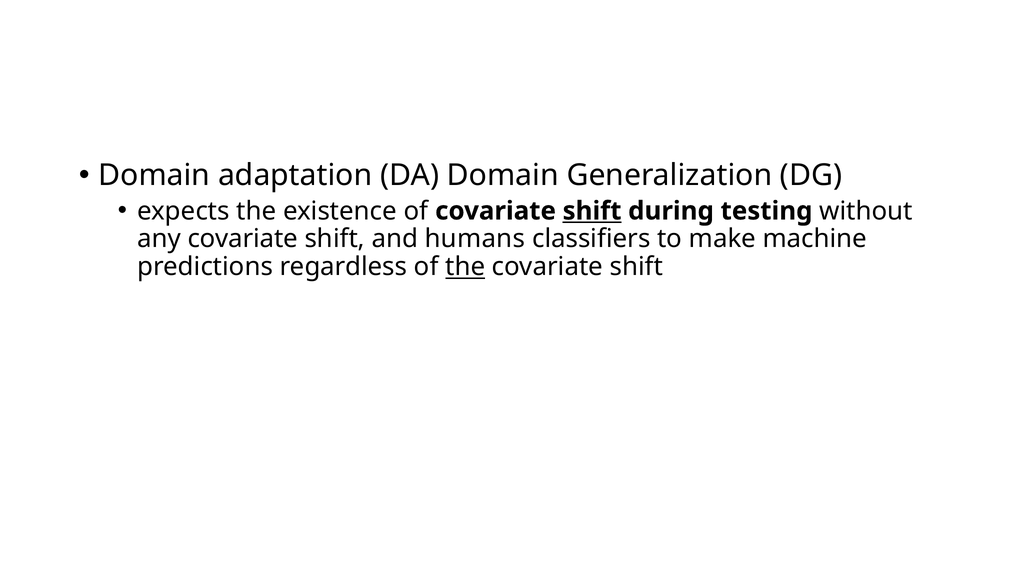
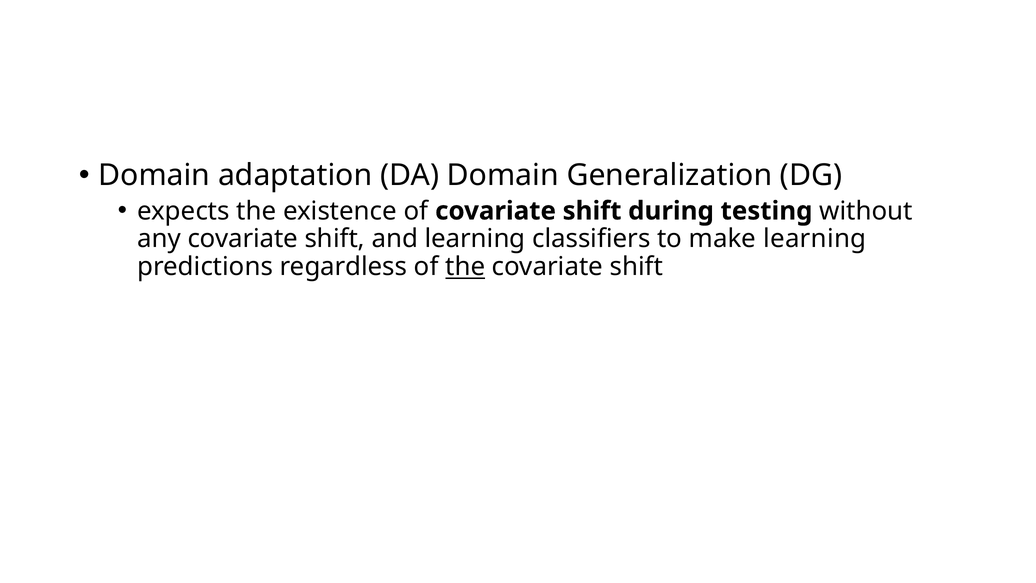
shift at (592, 211) underline: present -> none
and humans: humans -> learning
make machine: machine -> learning
